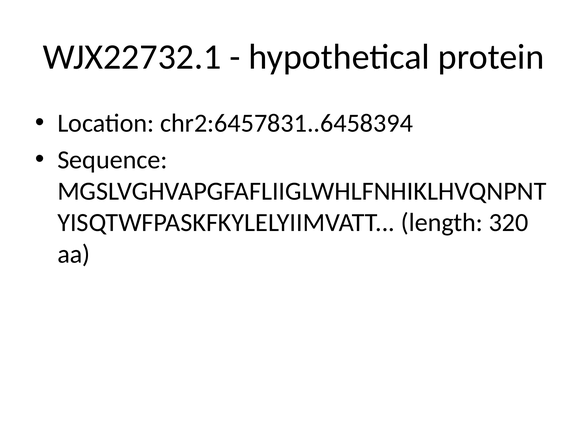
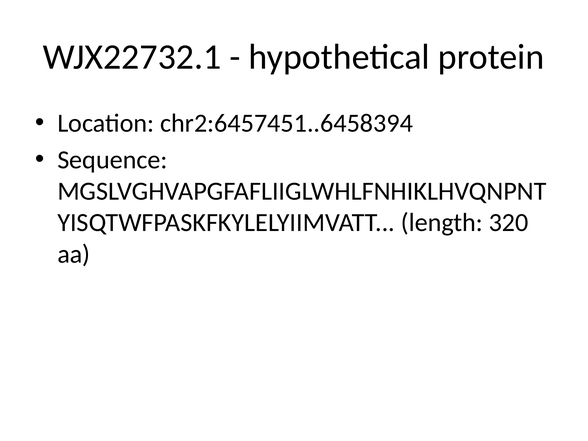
chr2:6457831..6458394: chr2:6457831..6458394 -> chr2:6457451..6458394
